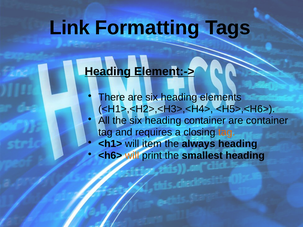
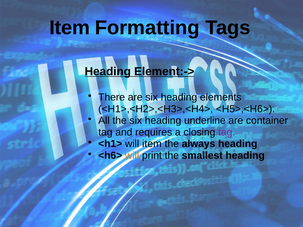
Link at (70, 28): Link -> Item
heading container: container -> underline
tag at (227, 132) colour: orange -> purple
